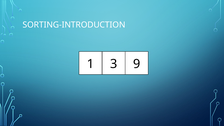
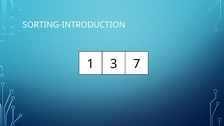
9: 9 -> 7
